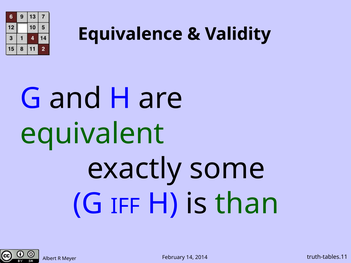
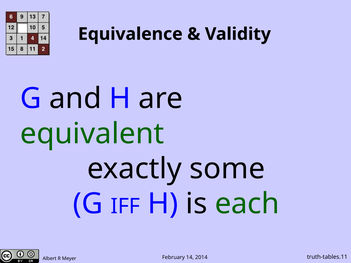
than: than -> each
